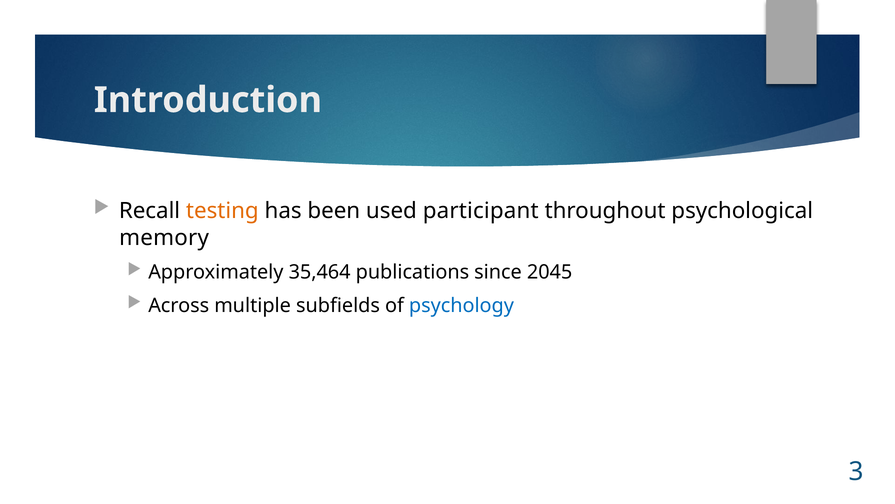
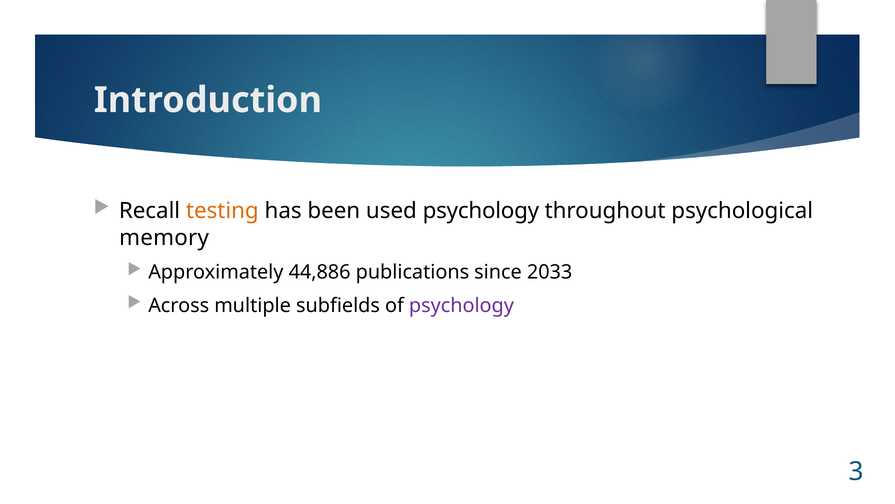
used participant: participant -> psychology
35,464: 35,464 -> 44,886
2045: 2045 -> 2033
psychology at (461, 305) colour: blue -> purple
